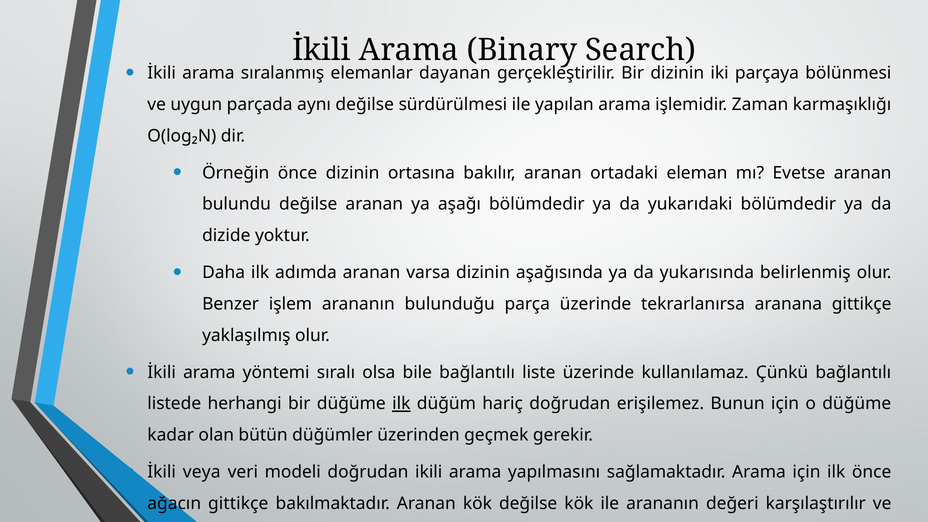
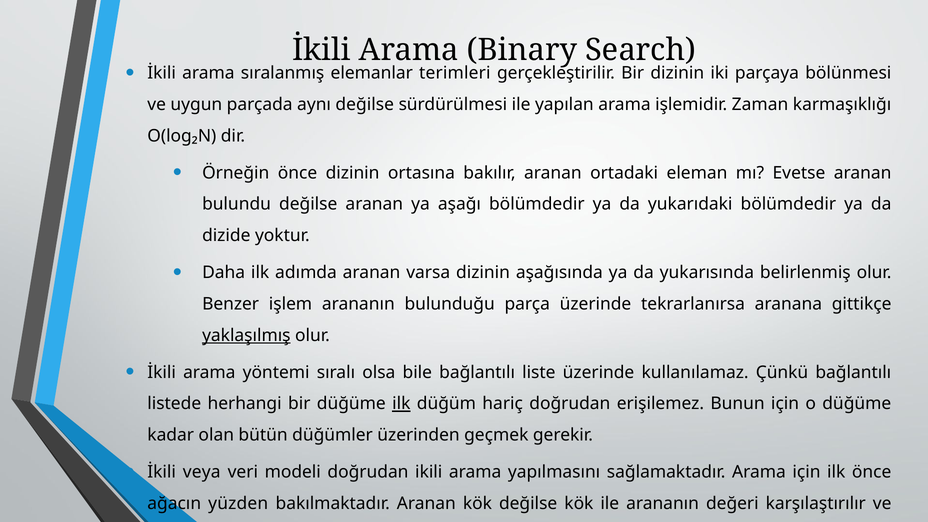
dayanan: dayanan -> terimleri
yaklaşılmış underline: none -> present
ağacın gittikçe: gittikçe -> yüzden
